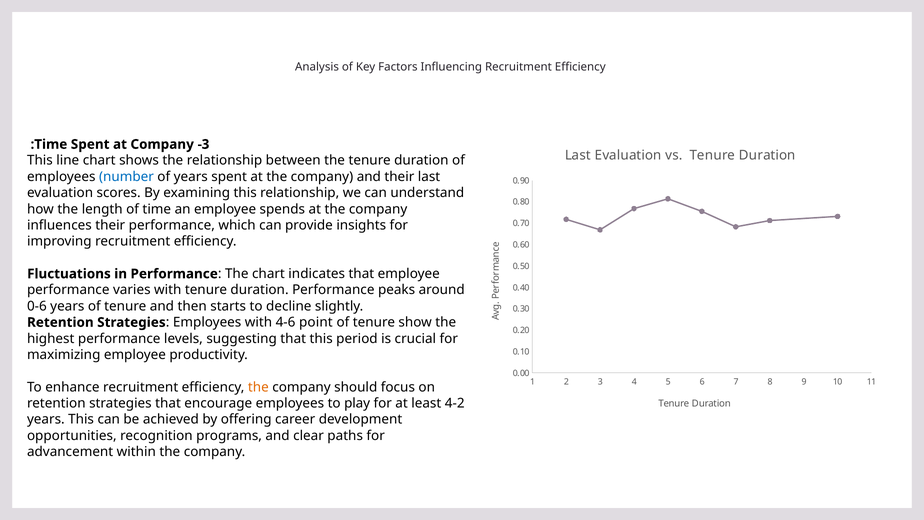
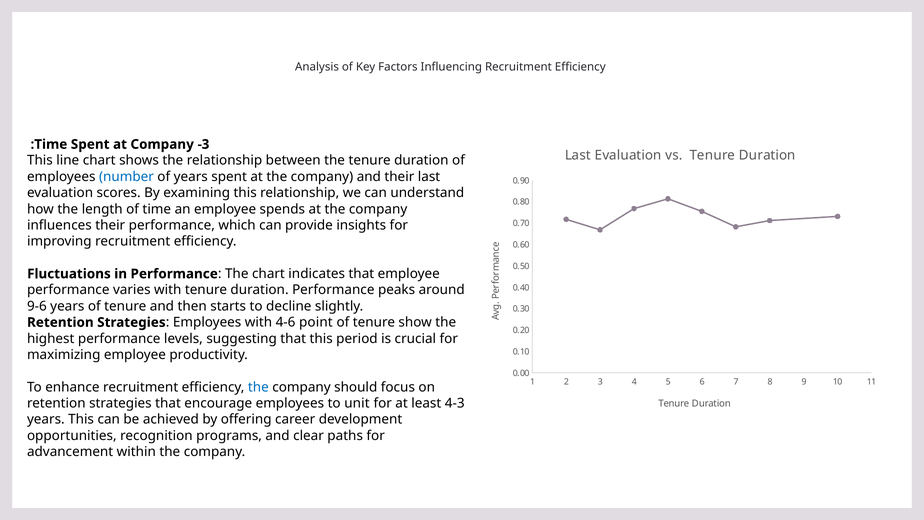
0-6: 0-6 -> 9-6
the at (258, 387) colour: orange -> blue
play: play -> unit
4-2: 4-2 -> 4-3
